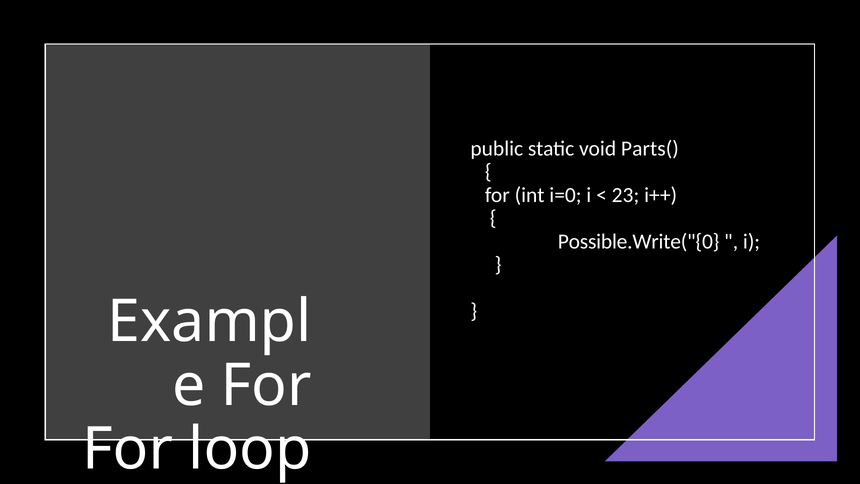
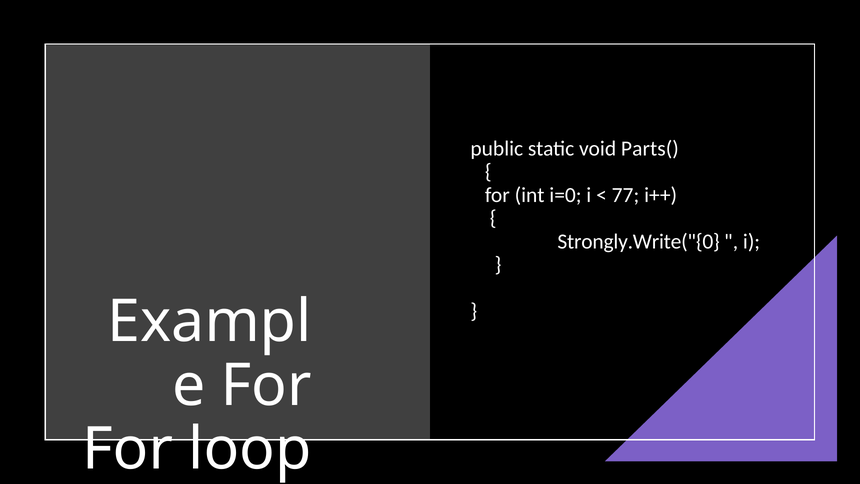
23: 23 -> 77
Possible.Write("{0: Possible.Write("{0 -> Strongly.Write("{0
